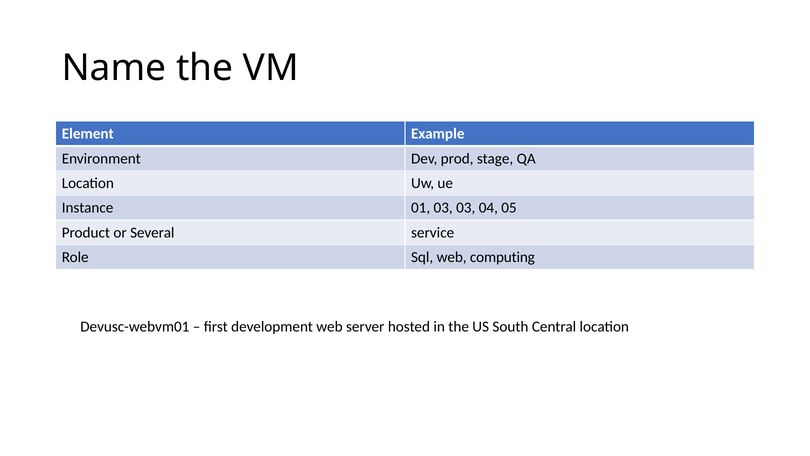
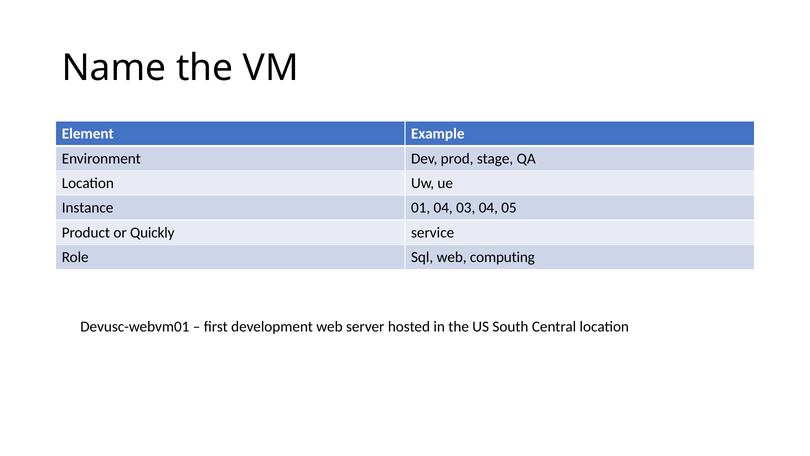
01 03: 03 -> 04
Several: Several -> Quickly
